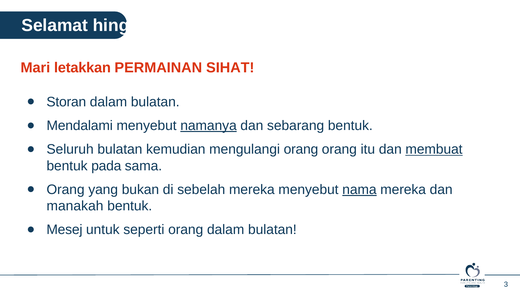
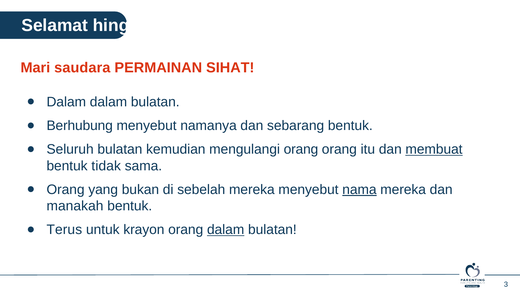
letakkan: letakkan -> saudara
Storan at (66, 102): Storan -> Dalam
Mendalami: Mendalami -> Berhubung
namanya underline: present -> none
pada: pada -> tidak
Mesej: Mesej -> Terus
seperti: seperti -> krayon
dalam at (226, 229) underline: none -> present
